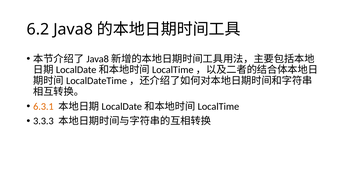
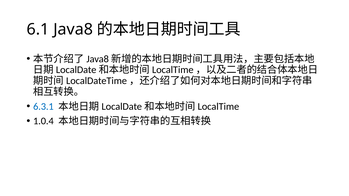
6.2: 6.2 -> 6.1
6.3.1 colour: orange -> blue
3.3.3: 3.3.3 -> 1.0.4
